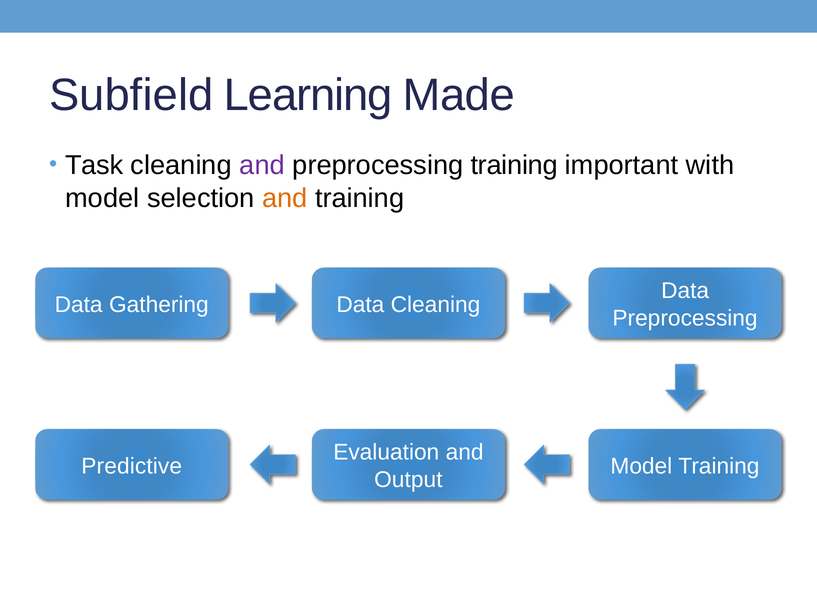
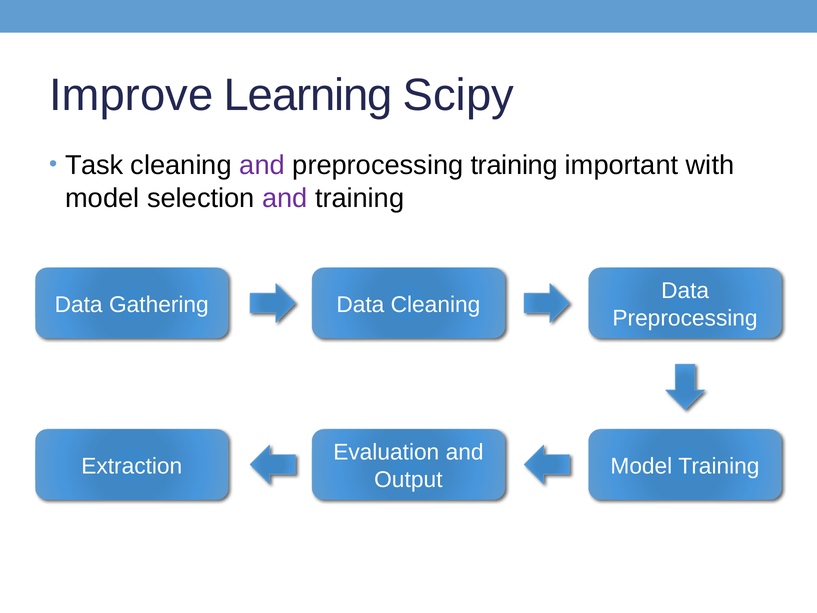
Subfield: Subfield -> Improve
Made: Made -> Scipy
and at (285, 198) colour: orange -> purple
Predictive: Predictive -> Extraction
